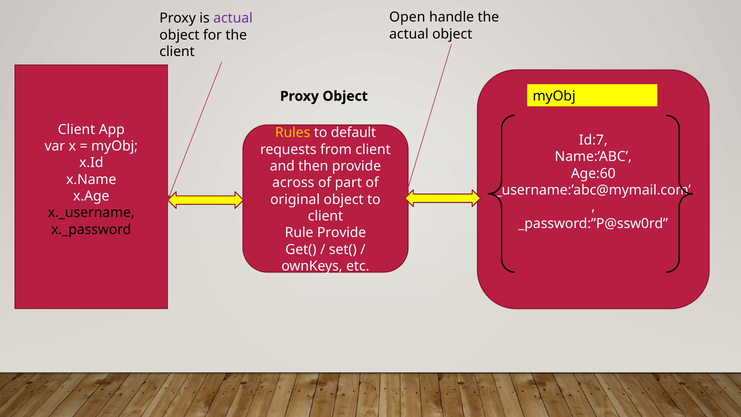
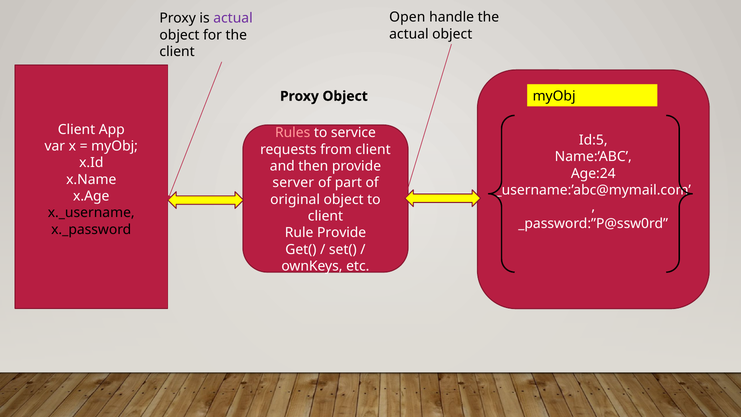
Rules colour: yellow -> pink
default: default -> service
Id:7: Id:7 -> Id:5
Age:60: Age:60 -> Age:24
across: across -> server
